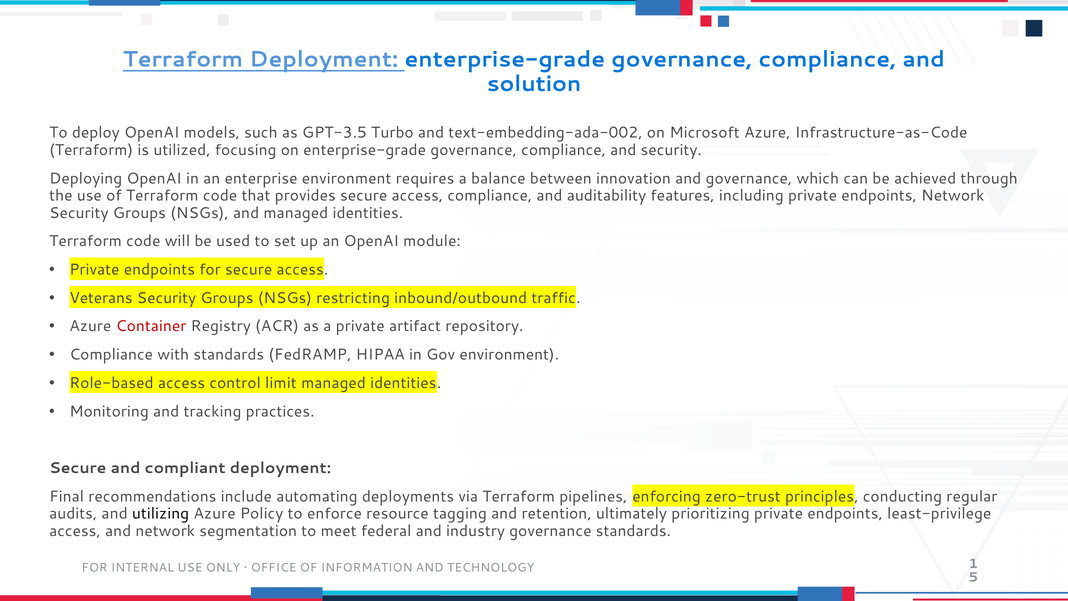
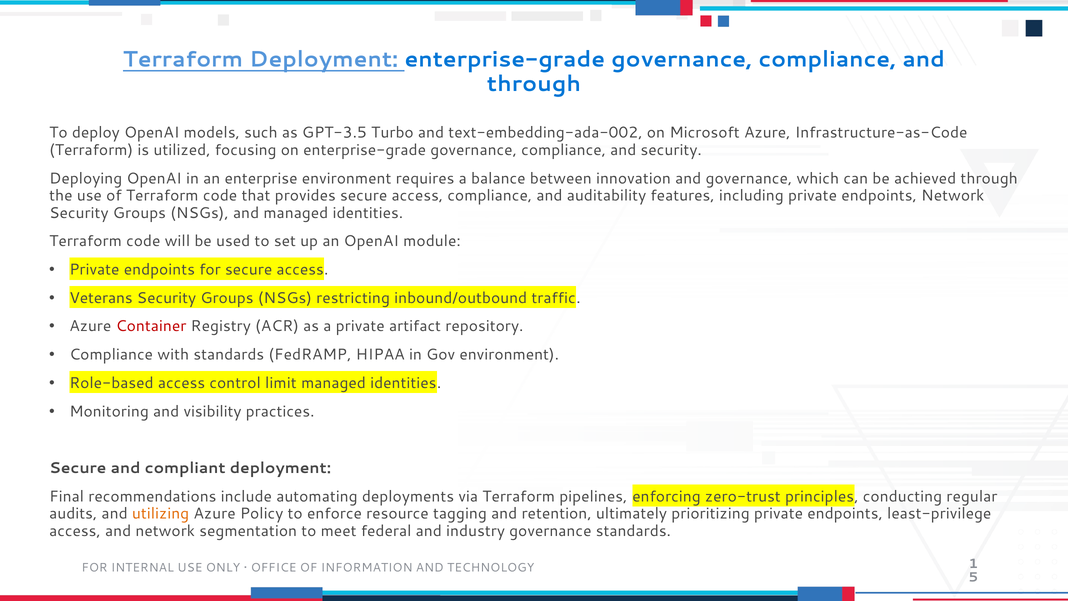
solution at (534, 84): solution -> through
tracking: tracking -> visibility
utilizing colour: black -> orange
